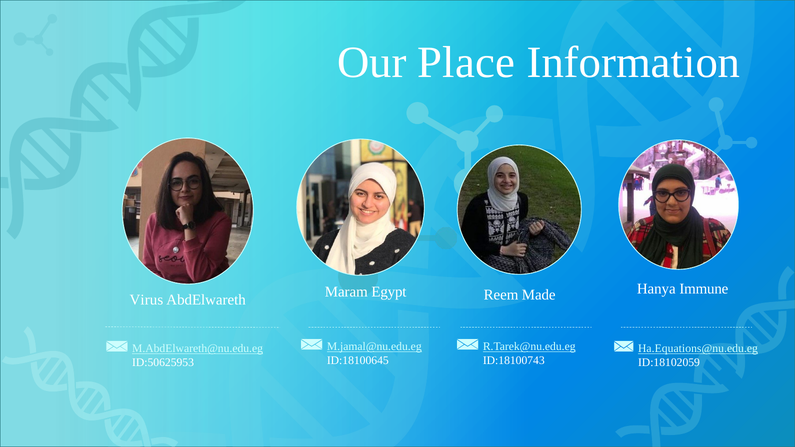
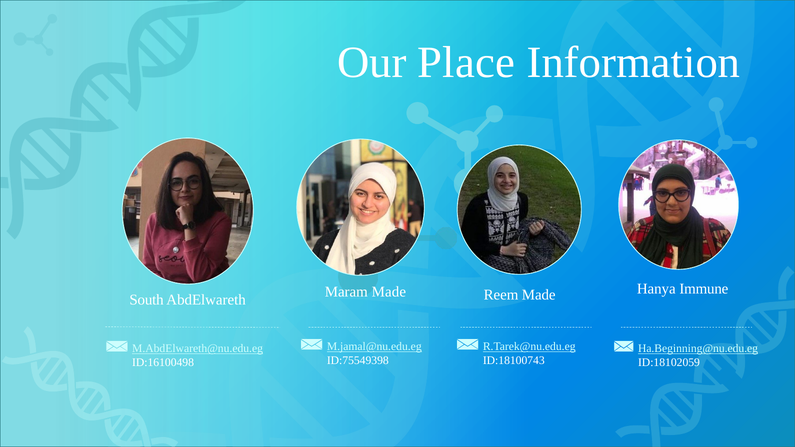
Maram Egypt: Egypt -> Made
Virus: Virus -> South
Ha.Equations@nu.edu.eg: Ha.Equations@nu.edu.eg -> Ha.Beginning@nu.edu.eg
ID:18100645: ID:18100645 -> ID:75549398
ID:50625953: ID:50625953 -> ID:16100498
